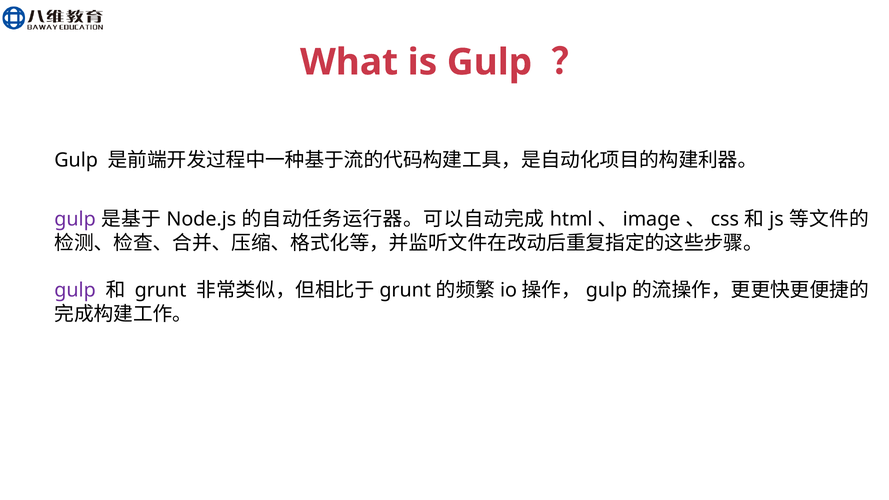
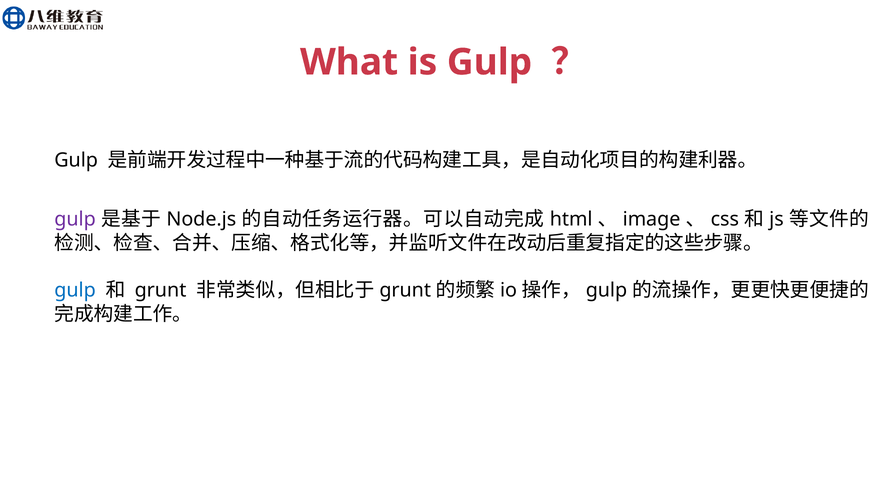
gulp at (75, 290) colour: purple -> blue
